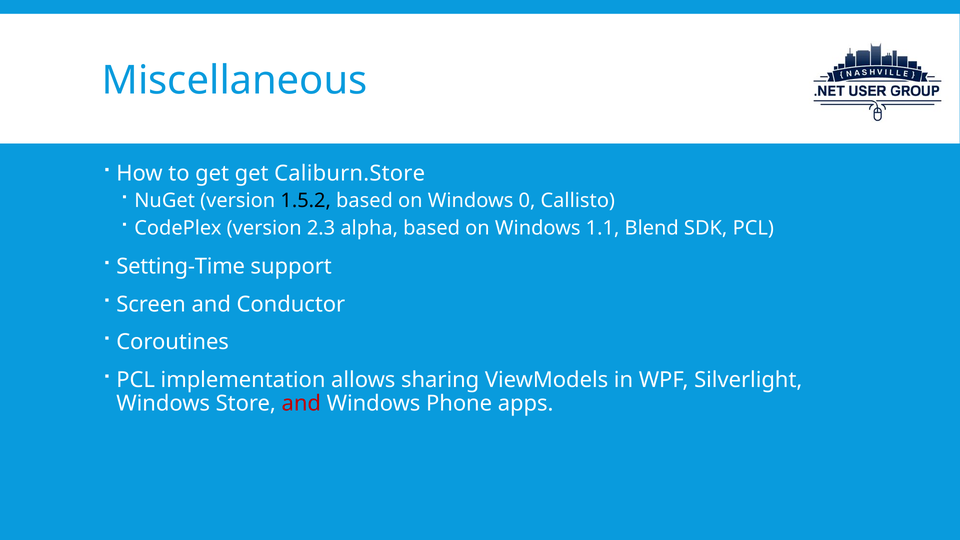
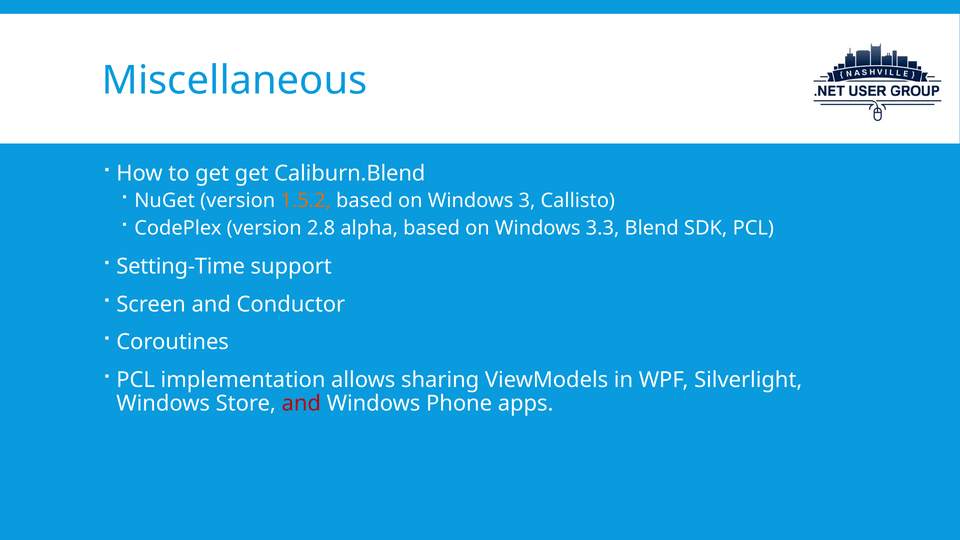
Caliburn.Store: Caliburn.Store -> Caliburn.Blend
1.5.2 colour: black -> orange
0: 0 -> 3
2.3: 2.3 -> 2.8
1.1: 1.1 -> 3.3
